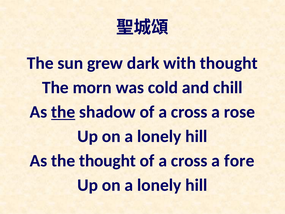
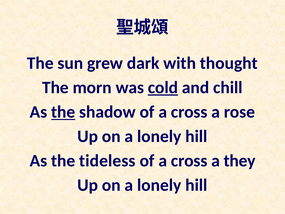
cold underline: none -> present
the thought: thought -> tideless
fore: fore -> they
